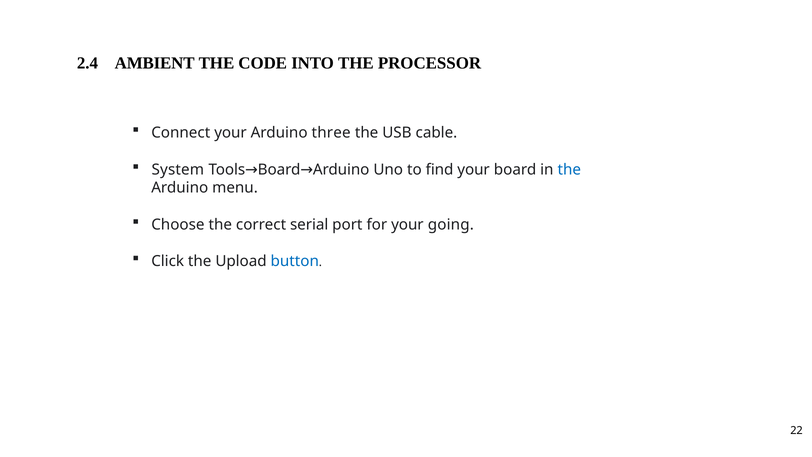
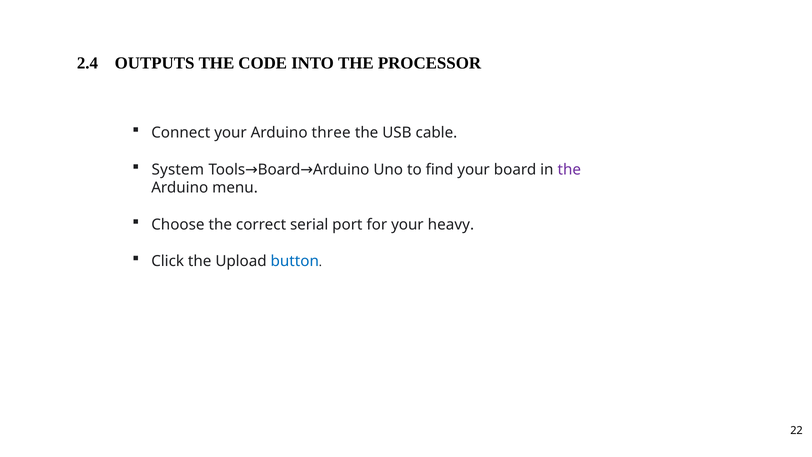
AMBIENT: AMBIENT -> OUTPUTS
the at (569, 169) colour: blue -> purple
going: going -> heavy
